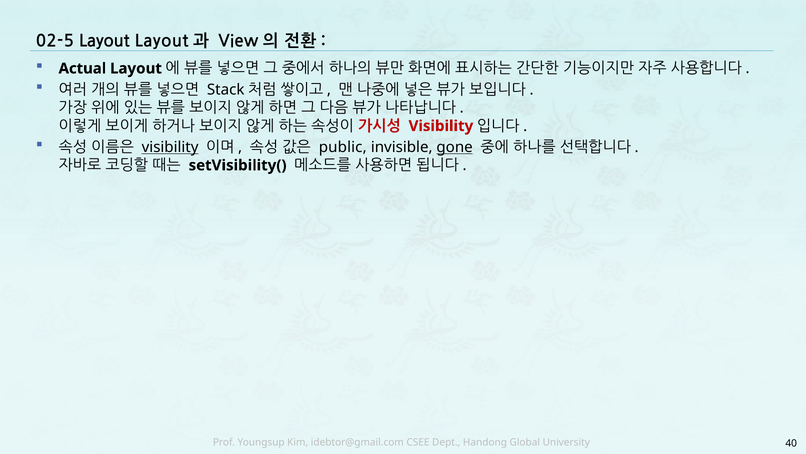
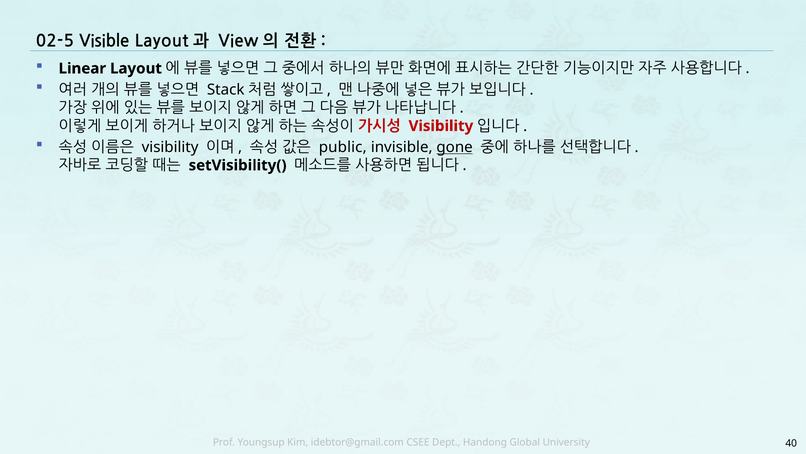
02-5 Layout: Layout -> Visible
Actual: Actual -> Linear
visibility at (170, 147) underline: present -> none
